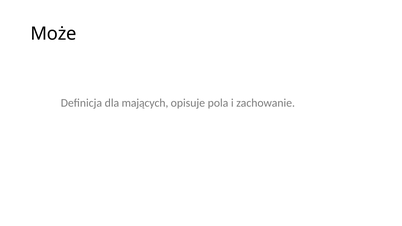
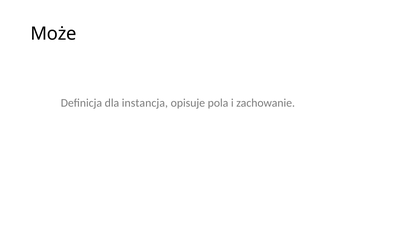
mających: mających -> instancja
